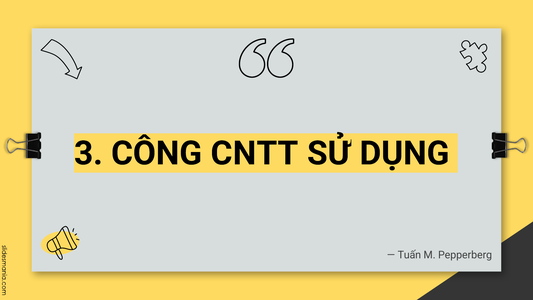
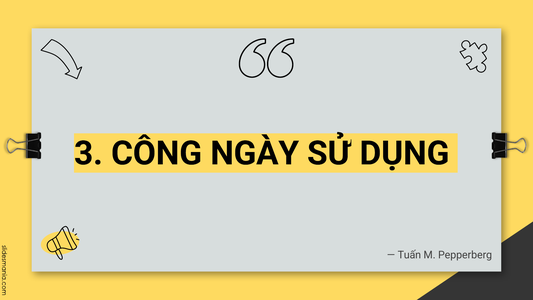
CNTT: CNTT -> NGÀY
